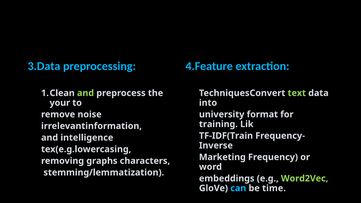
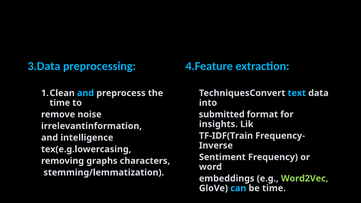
and at (86, 93) colour: light green -> light blue
text colour: light green -> light blue
your at (60, 103): your -> time
university: university -> submitted
training: training -> insights
Marketing: Marketing -> Sentiment
